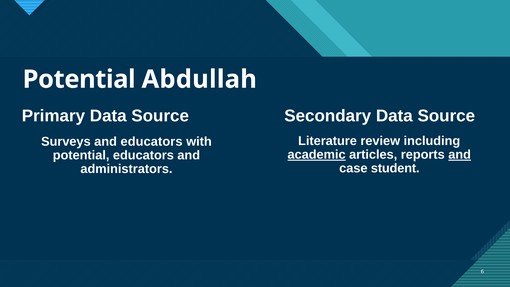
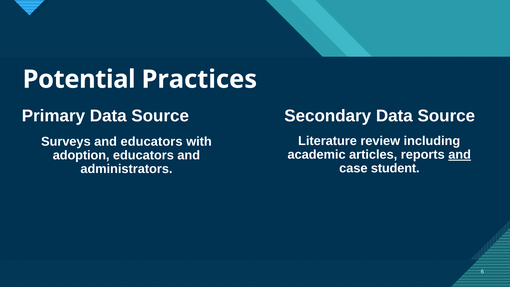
Abdullah: Abdullah -> Practices
academic underline: present -> none
potential at (81, 155): potential -> adoption
